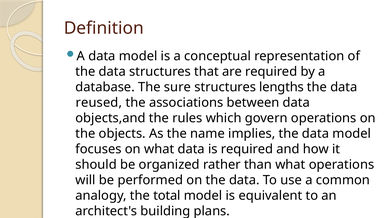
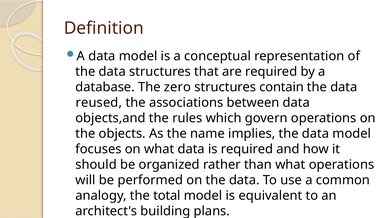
sure: sure -> zero
lengths: lengths -> contain
